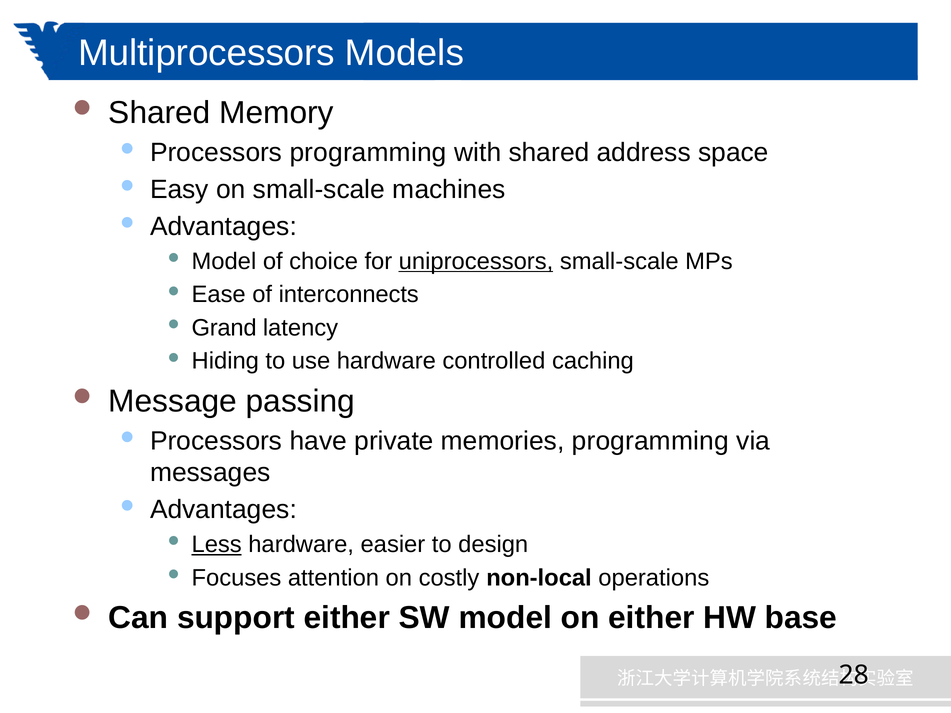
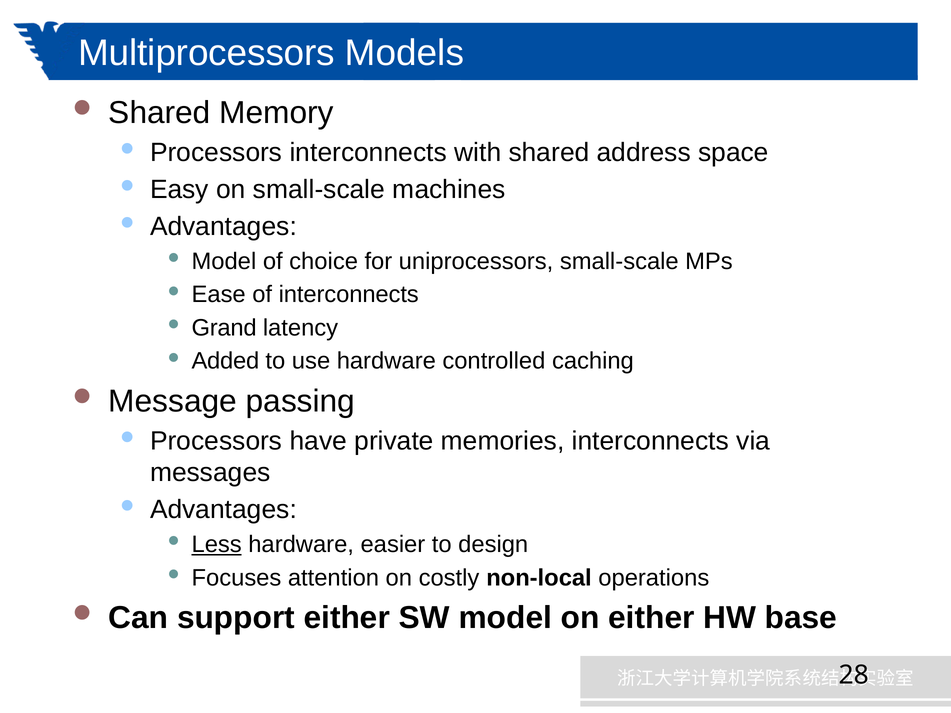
Processors programming: programming -> interconnects
uniprocessors underline: present -> none
Hiding: Hiding -> Added
memories programming: programming -> interconnects
